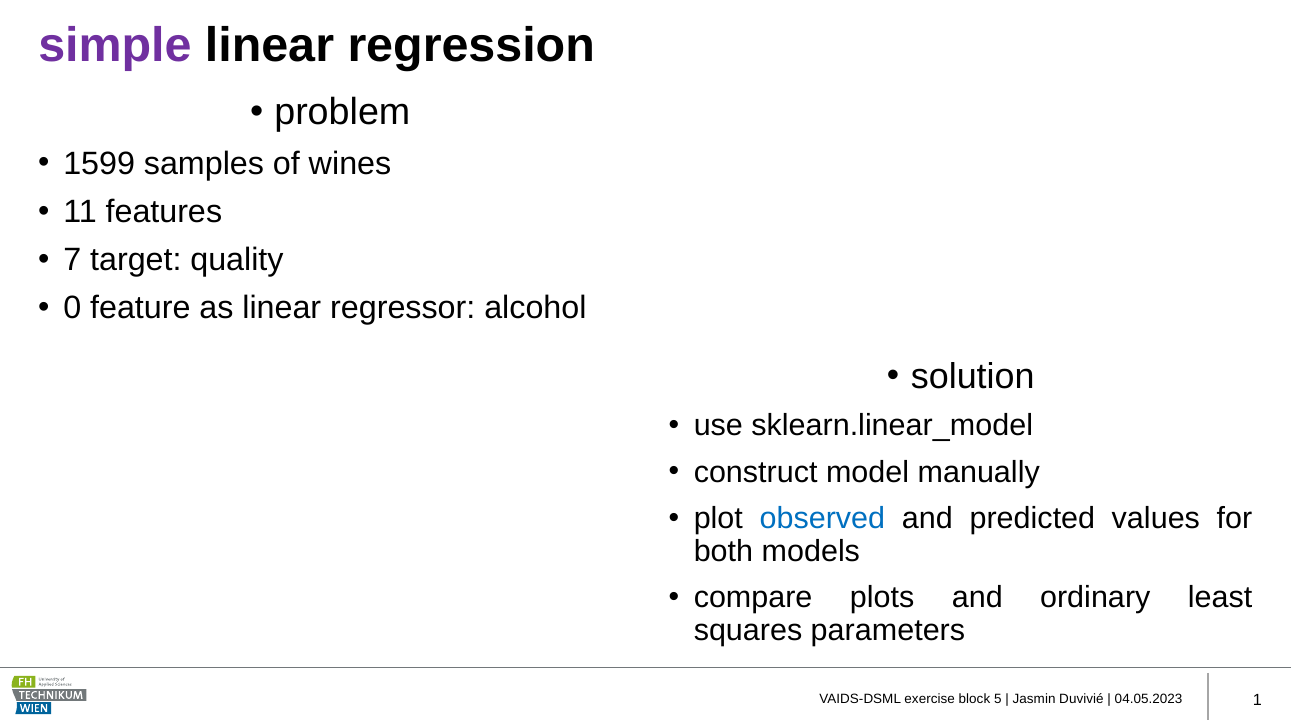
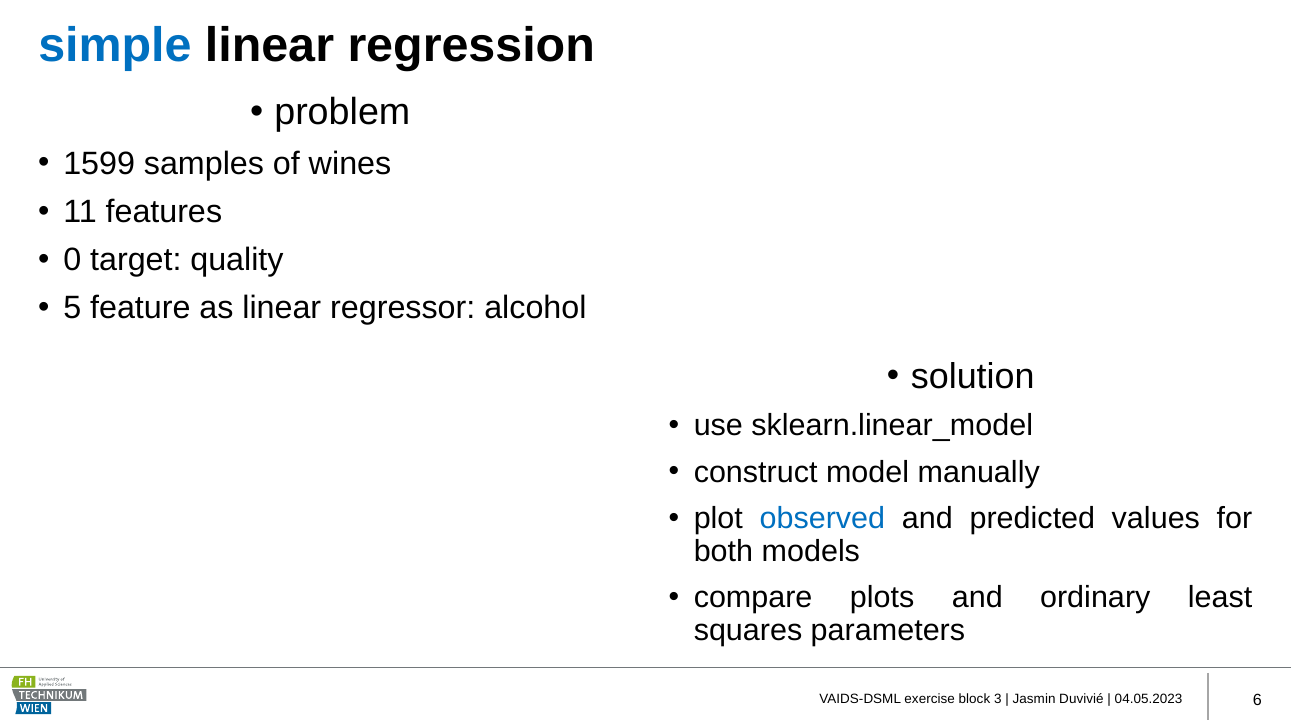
simple colour: purple -> blue
7: 7 -> 0
0: 0 -> 5
5: 5 -> 3
1: 1 -> 6
